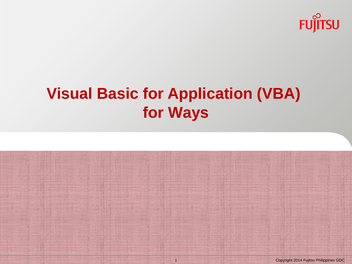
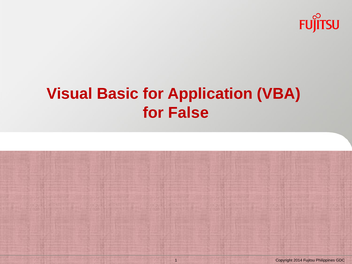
Ways: Ways -> False
